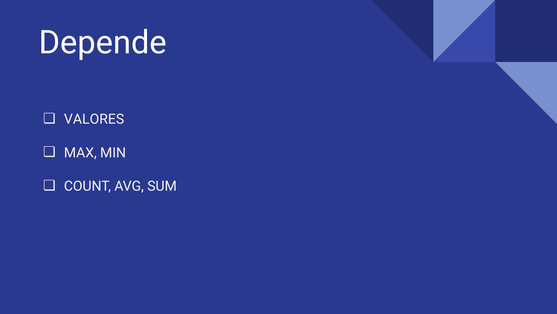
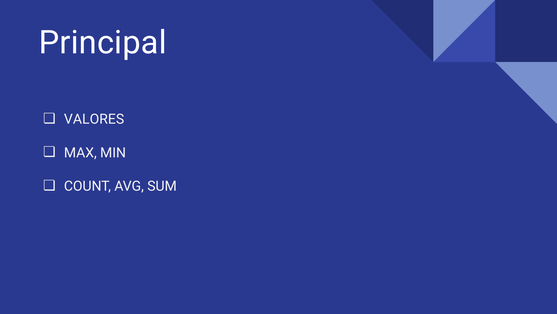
Depende: Depende -> Principal
